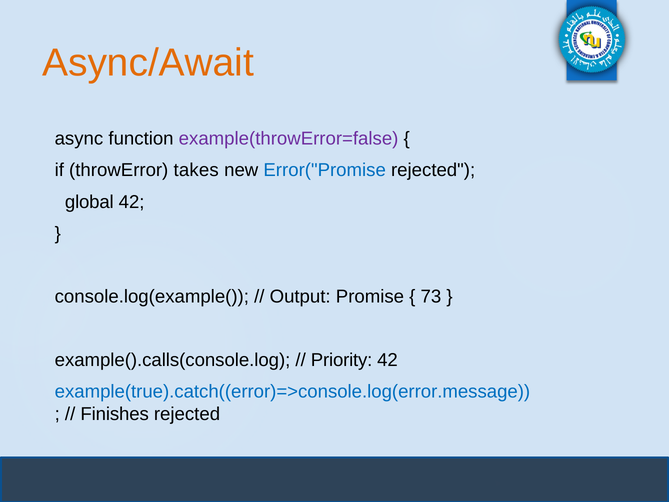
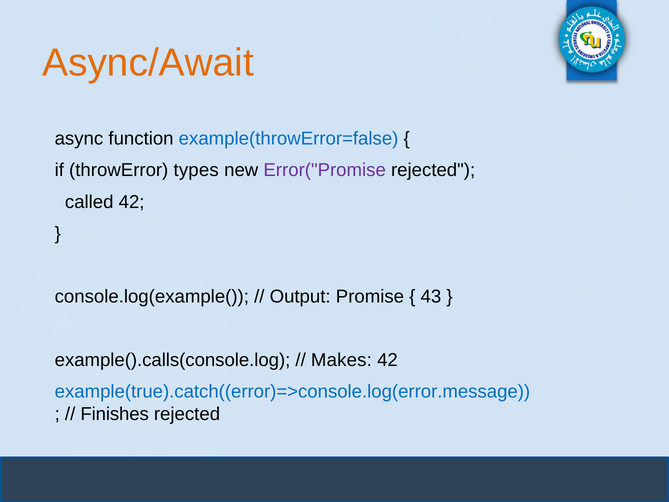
example(throwError=false colour: purple -> blue
takes: takes -> types
Error("Promise colour: blue -> purple
global: global -> called
73: 73 -> 43
Priority: Priority -> Makes
